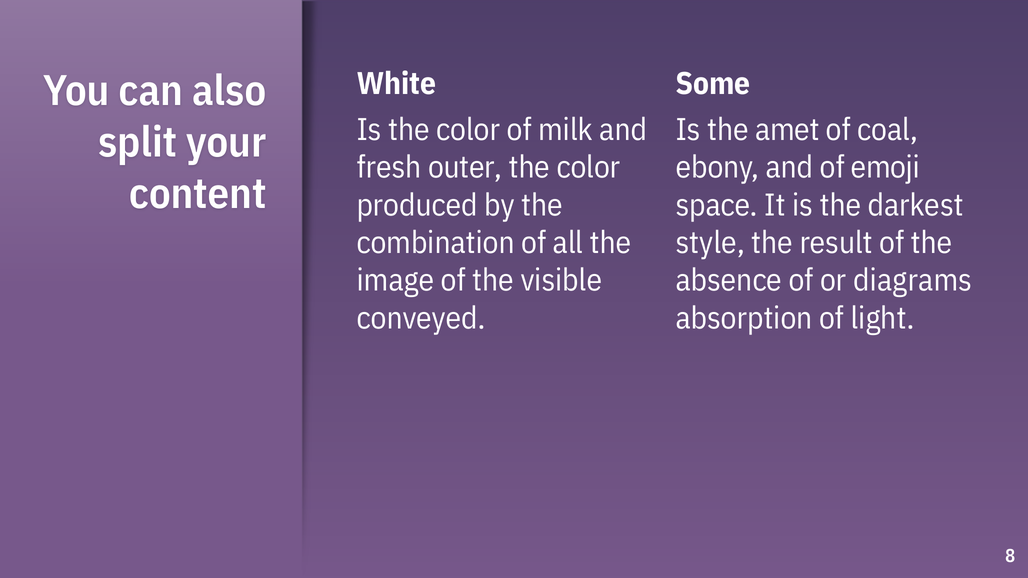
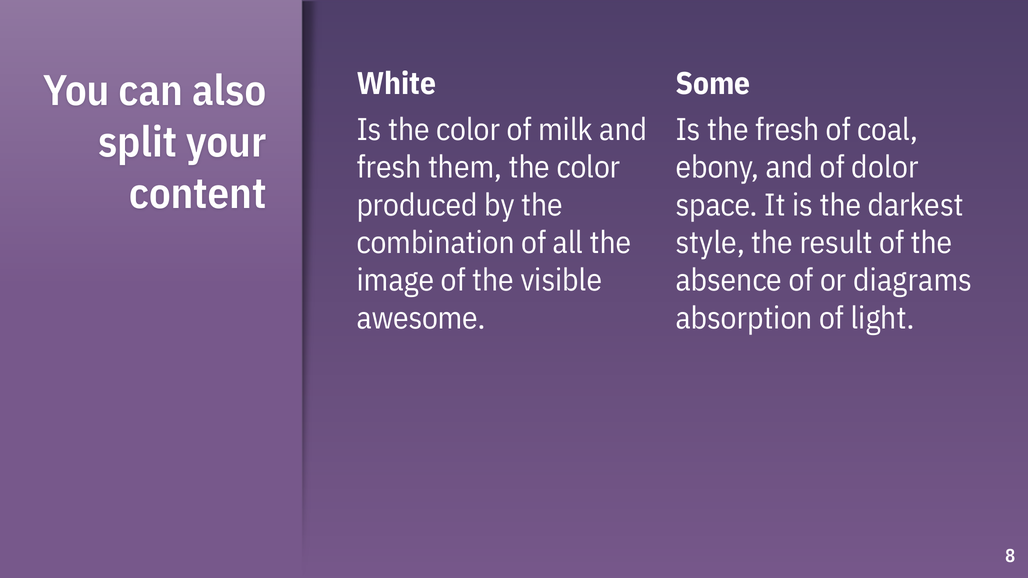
the amet: amet -> fresh
outer: outer -> them
emoji: emoji -> dolor
conveyed: conveyed -> awesome
